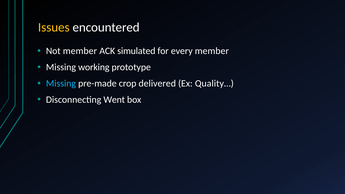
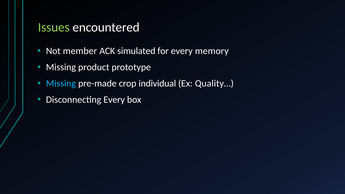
Issues colour: yellow -> light green
every member: member -> memory
working: working -> product
delivered: delivered -> individual
Disconnecting Went: Went -> Every
